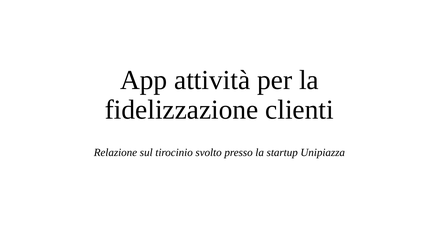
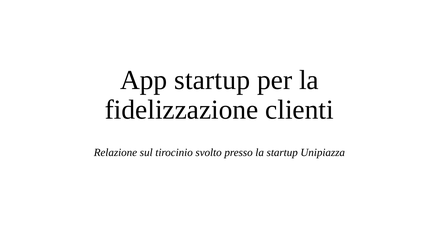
App attività: attività -> startup
